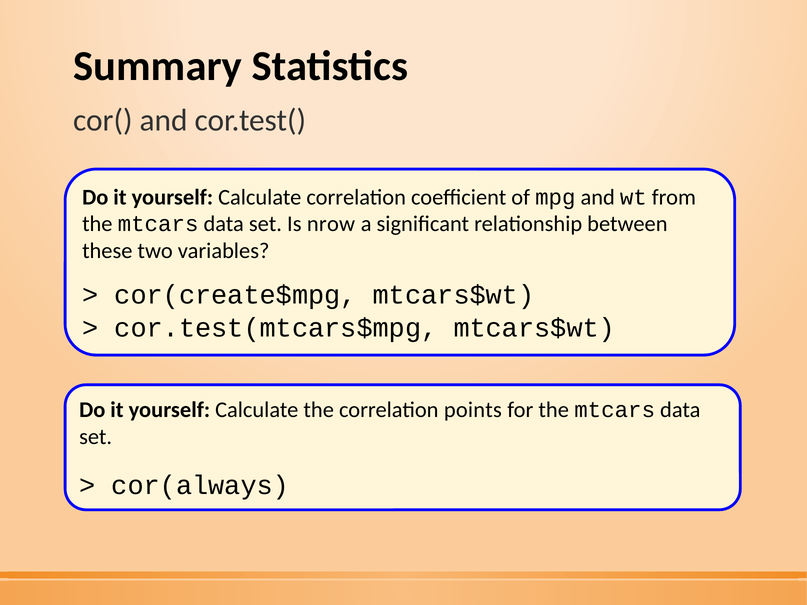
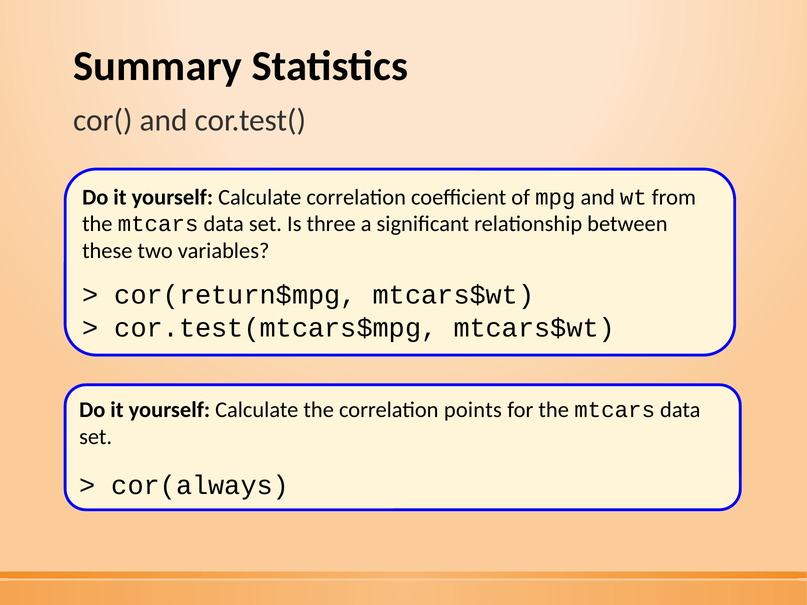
nrow: nrow -> three
cor(create$mpg: cor(create$mpg -> cor(return$mpg
